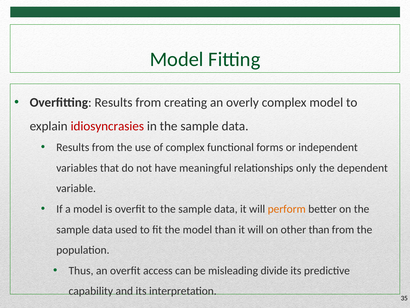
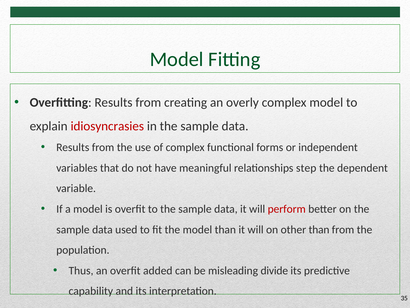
only: only -> step
perform colour: orange -> red
access: access -> added
